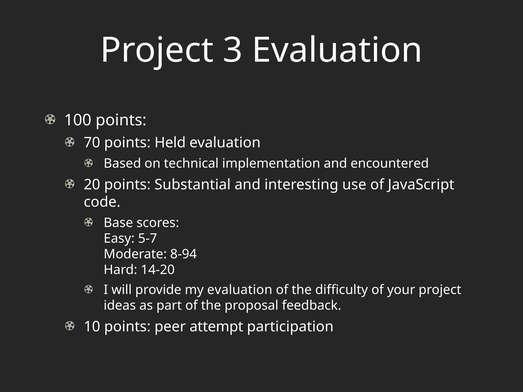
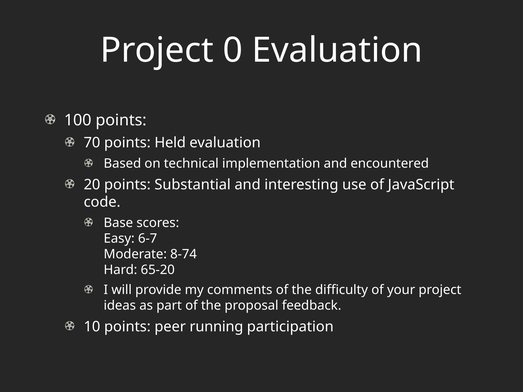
3: 3 -> 0
5-7: 5-7 -> 6-7
8-94: 8-94 -> 8-74
14-20: 14-20 -> 65-20
my evaluation: evaluation -> comments
attempt: attempt -> running
